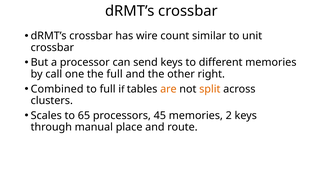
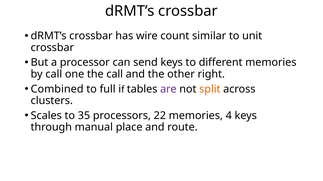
the full: full -> call
are colour: orange -> purple
65: 65 -> 35
45: 45 -> 22
2: 2 -> 4
